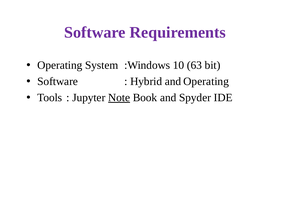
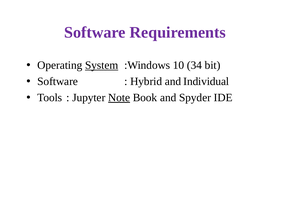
System underline: none -> present
63: 63 -> 34
and Operating: Operating -> Individual
